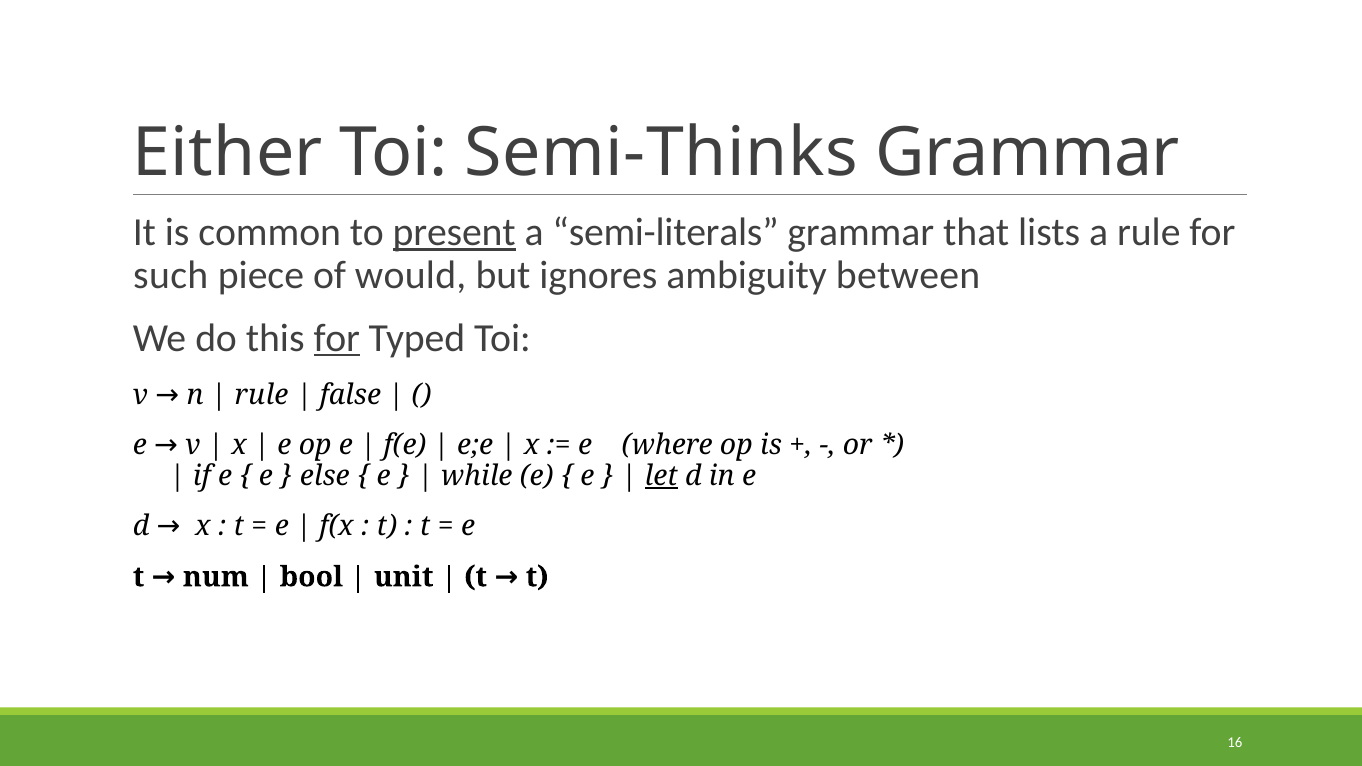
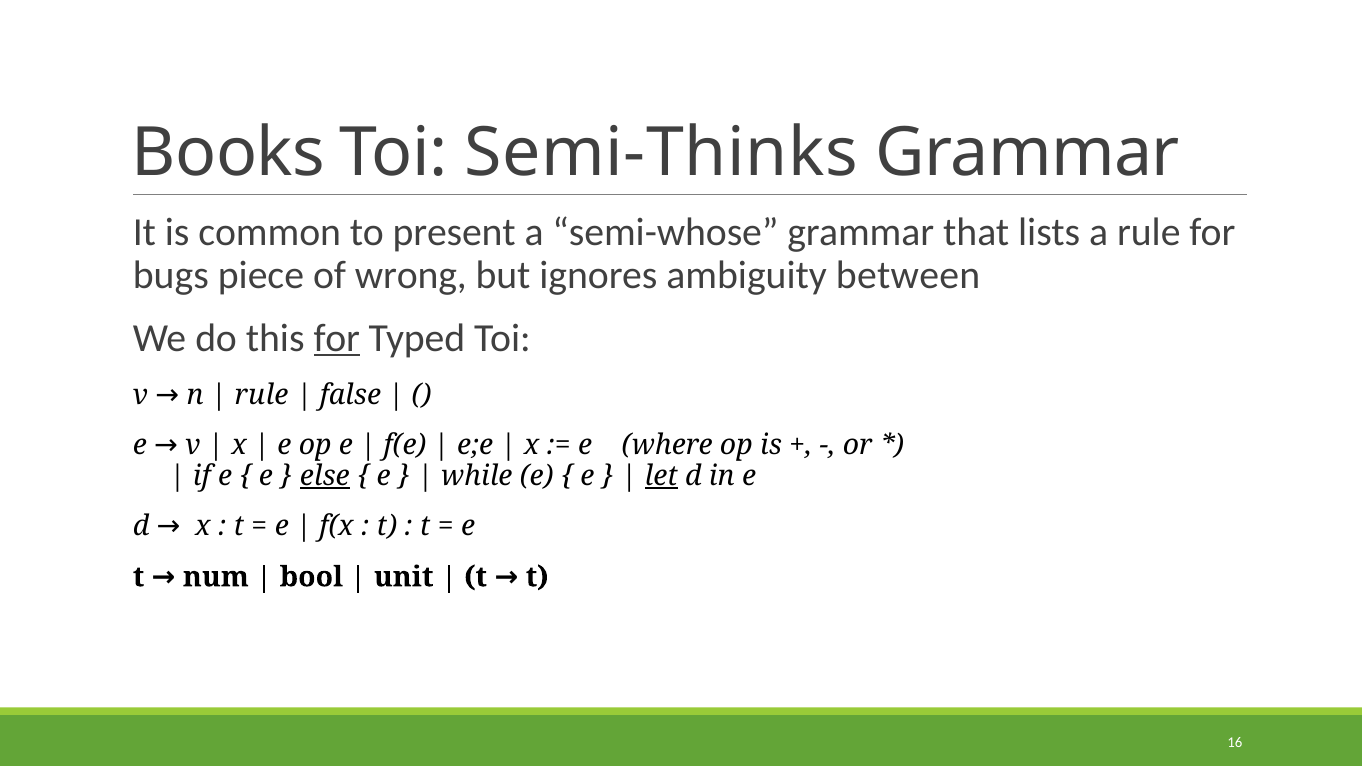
Either: Either -> Books
present underline: present -> none
semi-literals: semi-literals -> semi-whose
such: such -> bugs
would: would -> wrong
else underline: none -> present
